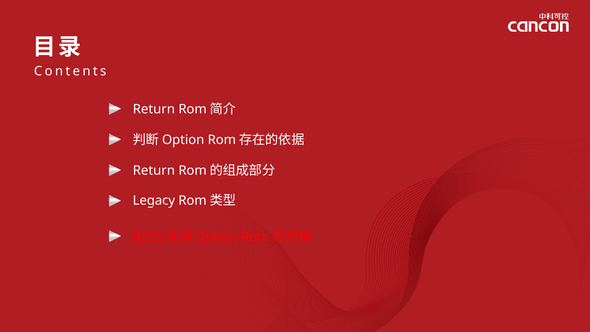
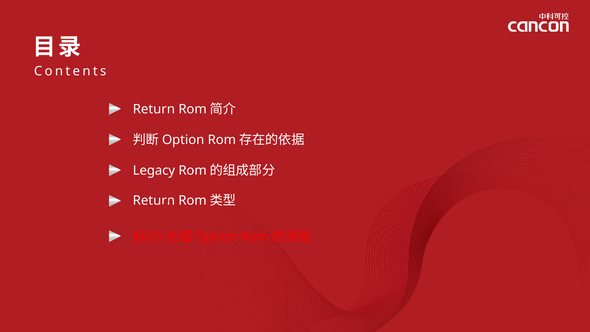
Return at (154, 170): Return -> Legacy
Legacy at (154, 200): Legacy -> Return
